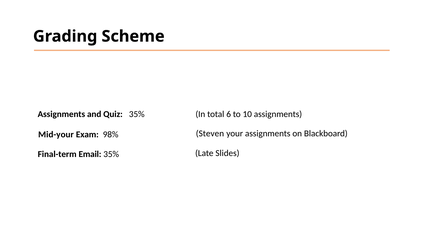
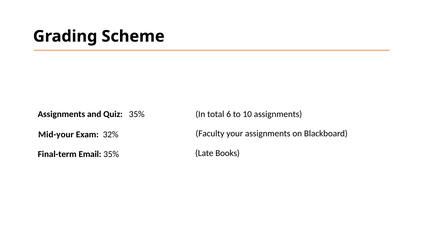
Steven: Steven -> Faculty
98%: 98% -> 32%
Slides: Slides -> Books
